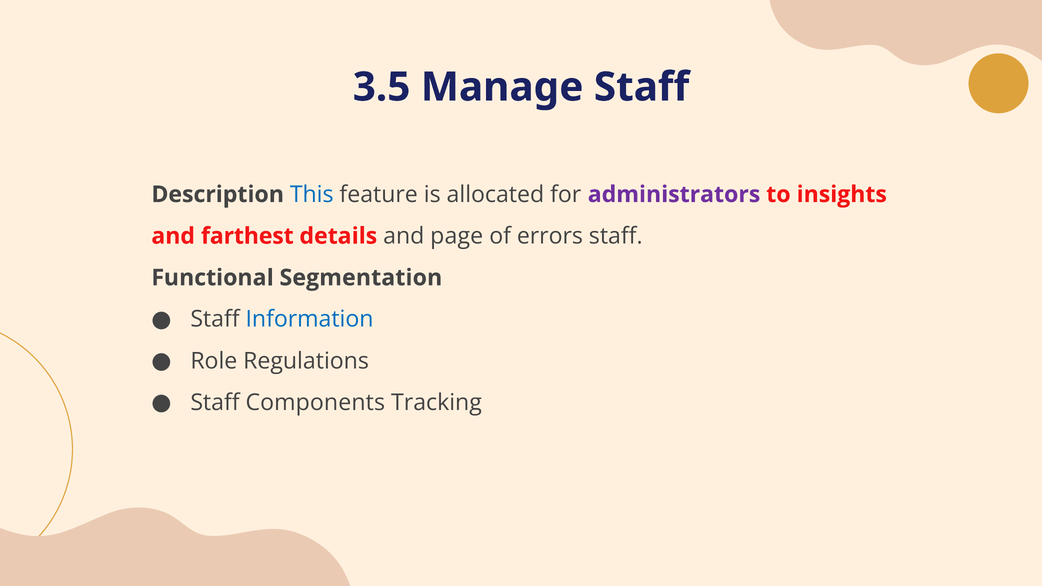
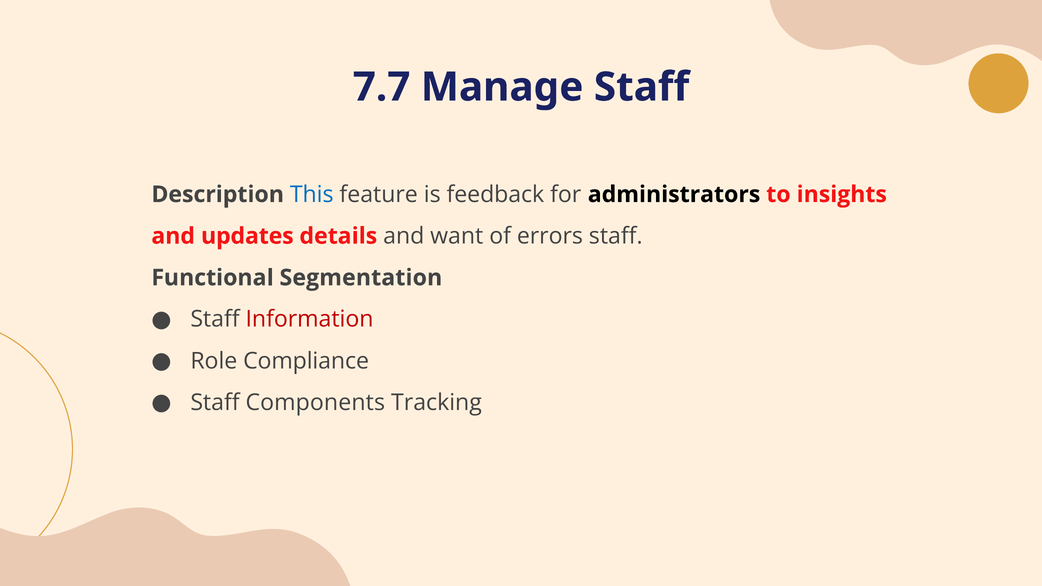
3.5: 3.5 -> 7.7
allocated: allocated -> feedback
administrators colour: purple -> black
farthest: farthest -> updates
page: page -> want
Information colour: blue -> red
Regulations: Regulations -> Compliance
